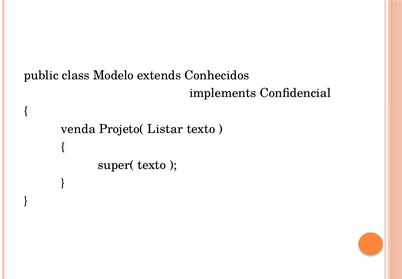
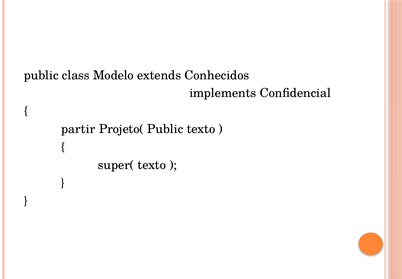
venda: venda -> partir
Projeto( Listar: Listar -> Public
